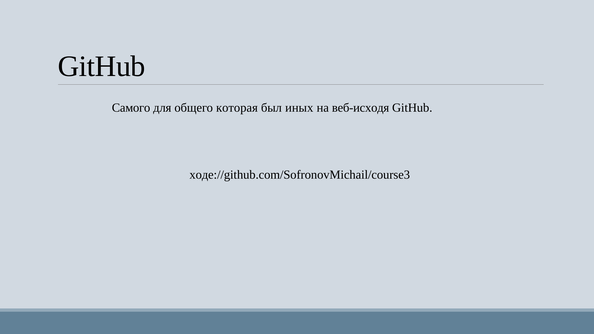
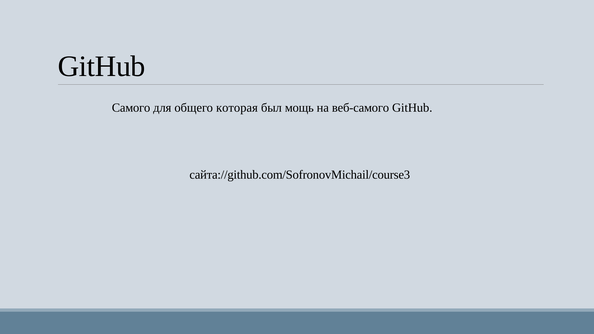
иных: иных -> мощь
веб-исходя: веб-исходя -> веб-самого
ходе://github.com/SofronovMichail/course3: ходе://github.com/SofronovMichail/course3 -> сайта://github.com/SofronovMichail/course3
